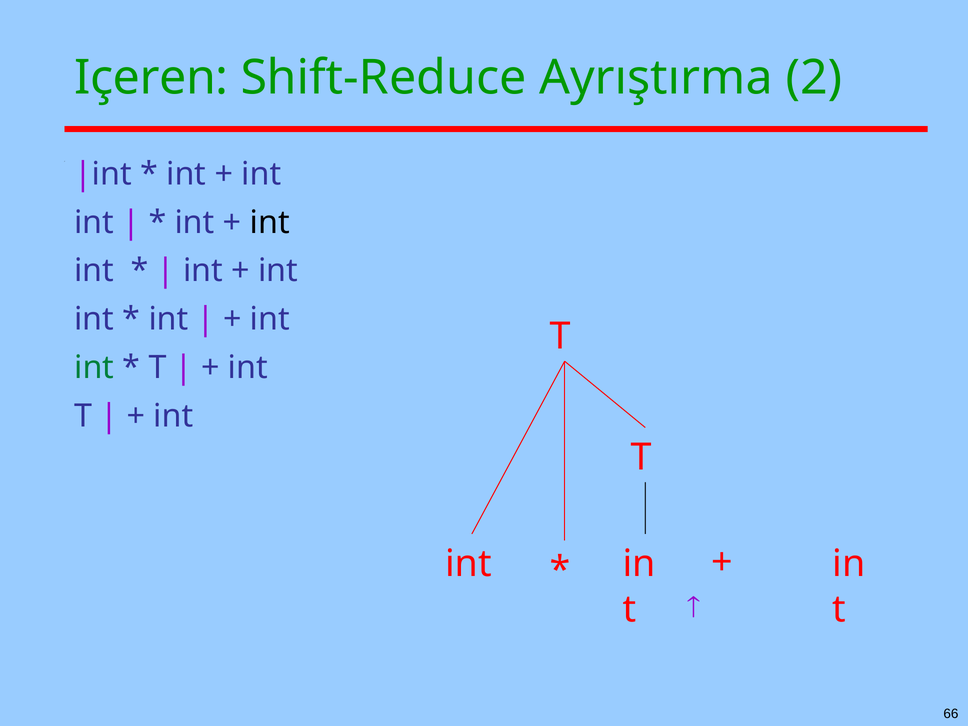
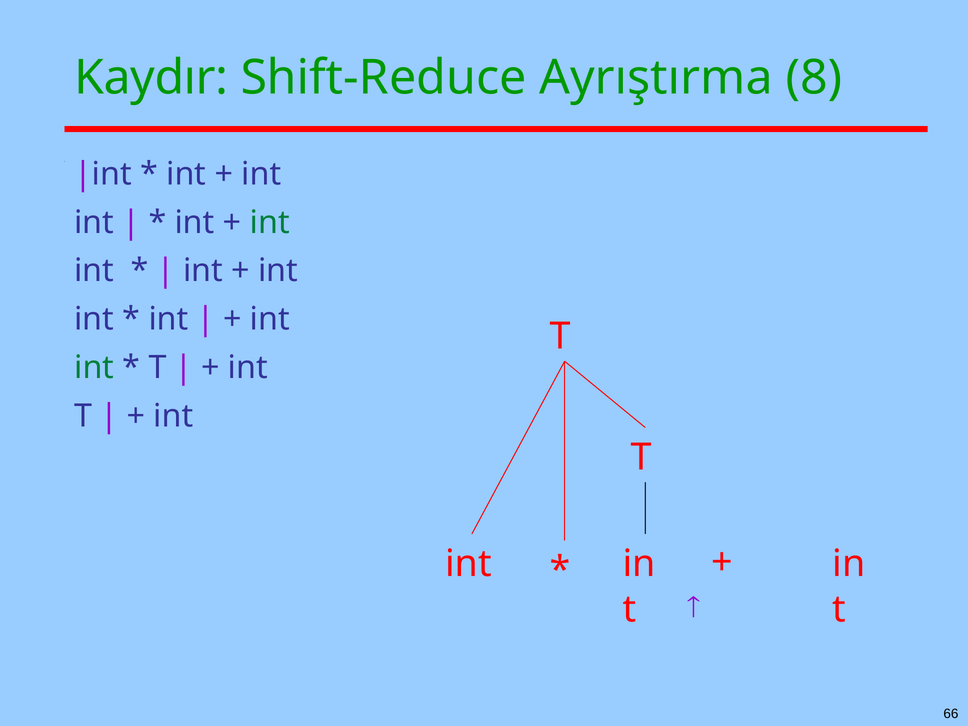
Içeren: Içeren -> Kaydır
2: 2 -> 8
int at (270, 222) colour: black -> green
